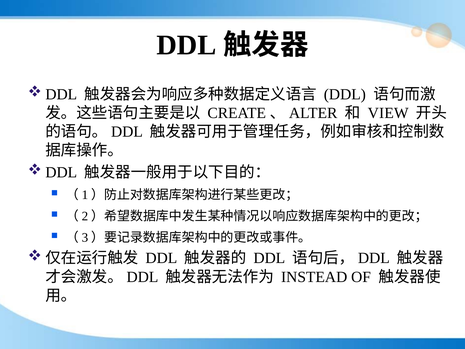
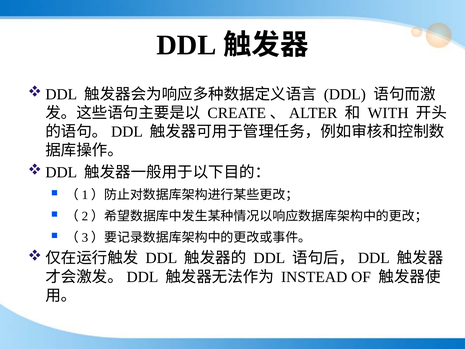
VIEW: VIEW -> WITH
